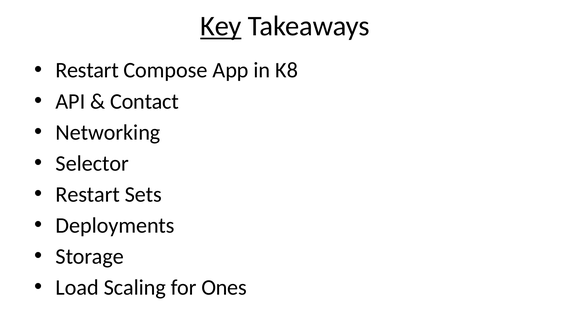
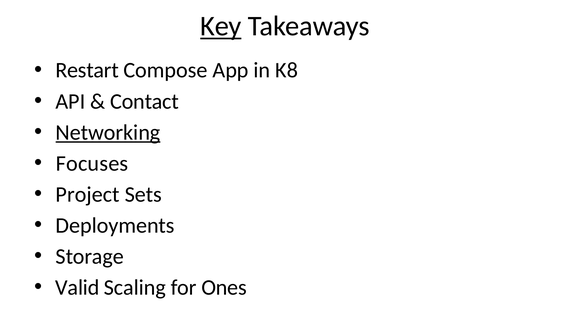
Networking underline: none -> present
Selector: Selector -> Focuses
Restart at (88, 194): Restart -> Project
Load: Load -> Valid
